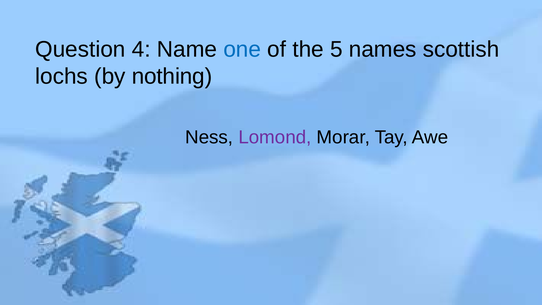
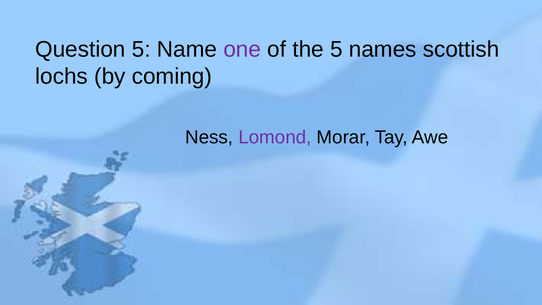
Question 4: 4 -> 5
one colour: blue -> purple
nothing: nothing -> coming
